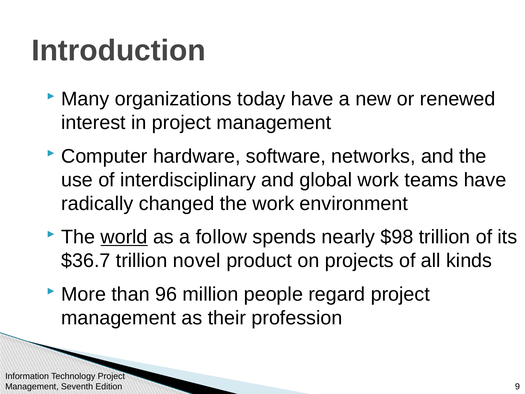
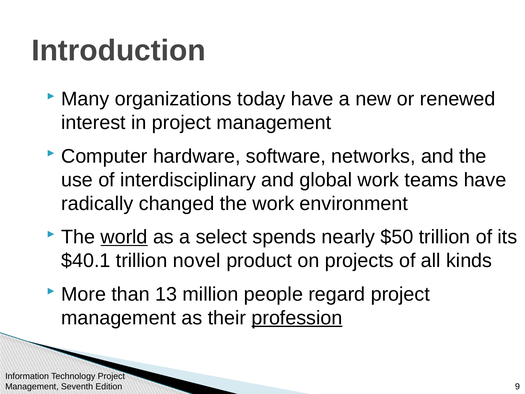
follow: follow -> select
$98: $98 -> $50
$36.7: $36.7 -> $40.1
96: 96 -> 13
profession underline: none -> present
